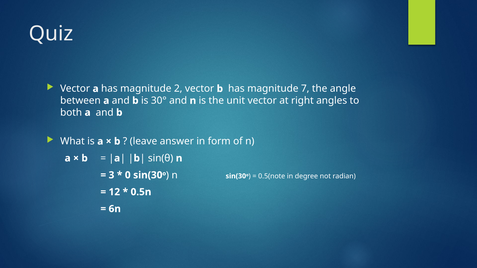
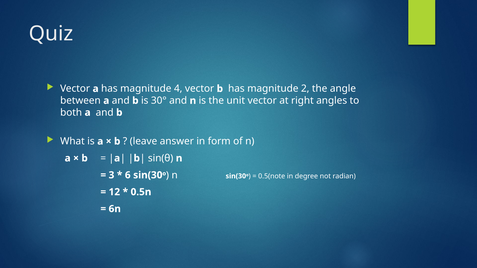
2: 2 -> 4
7: 7 -> 2
0: 0 -> 6
